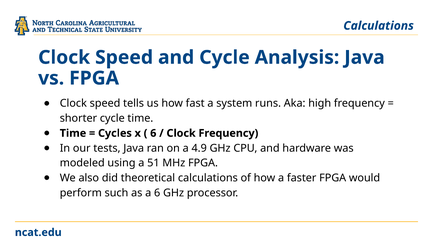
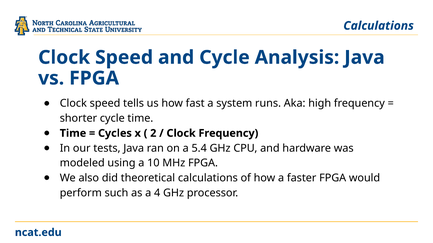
6 at (153, 134): 6 -> 2
4.9: 4.9 -> 5.4
51: 51 -> 10
a 6: 6 -> 4
